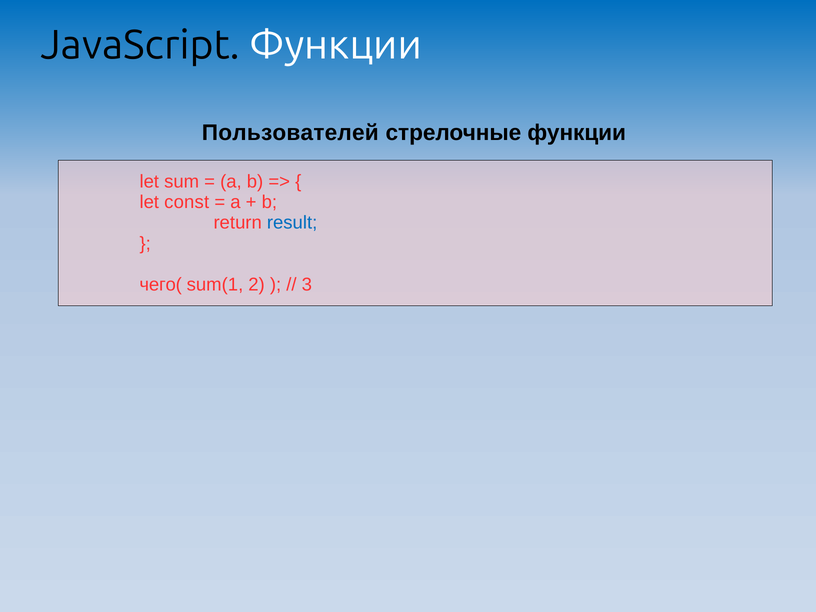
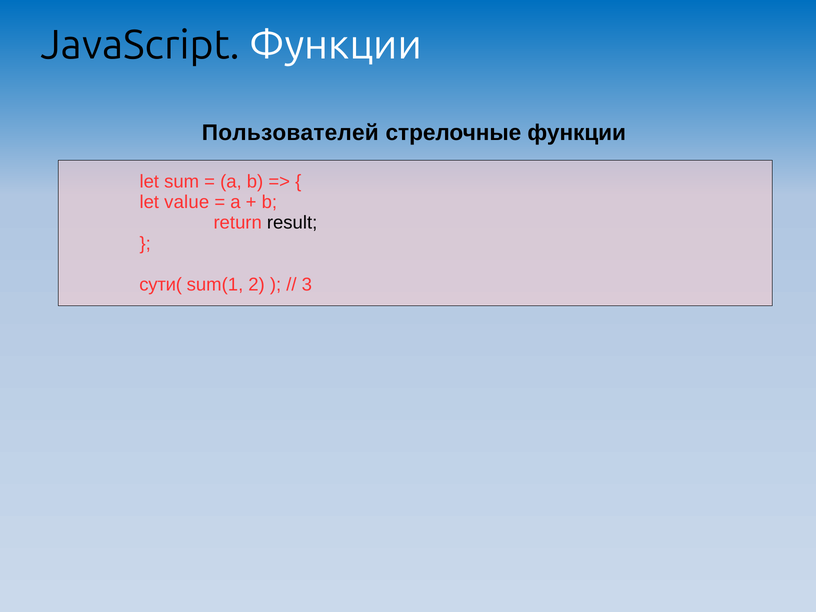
const: const -> value
result colour: blue -> black
чего(: чего( -> сути(
